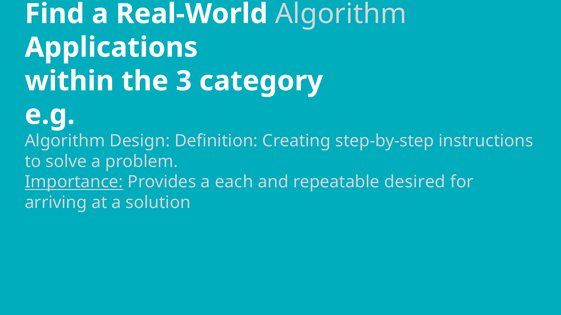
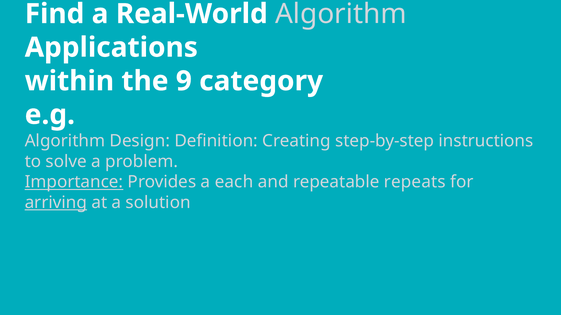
3: 3 -> 9
desired: desired -> repeats
arriving underline: none -> present
